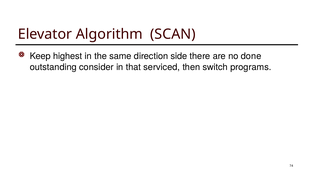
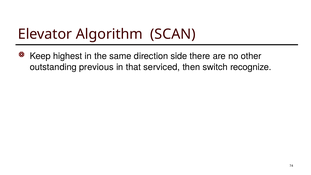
done: done -> other
consider: consider -> previous
programs: programs -> recognize
